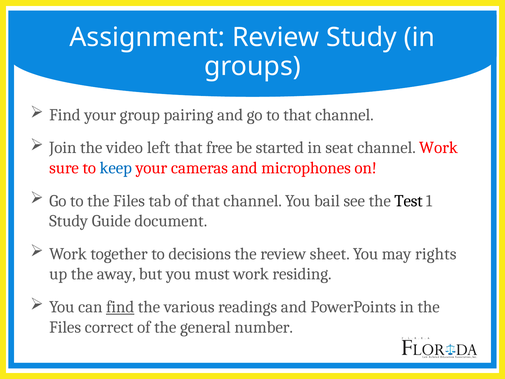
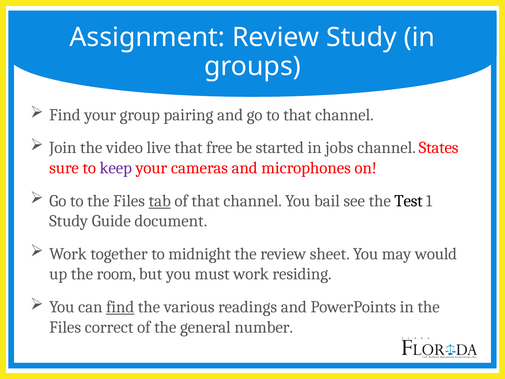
left: left -> live
seat: seat -> jobs
channel Work: Work -> States
keep colour: blue -> purple
tab underline: none -> present
decisions: decisions -> midnight
rights: rights -> would
away: away -> room
